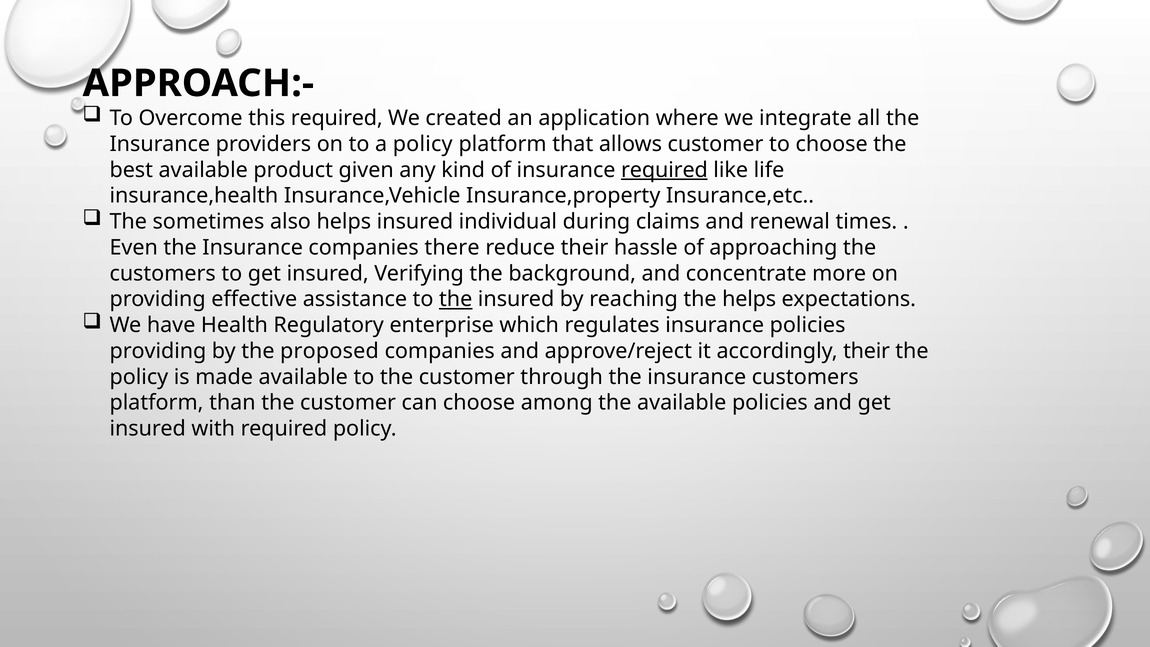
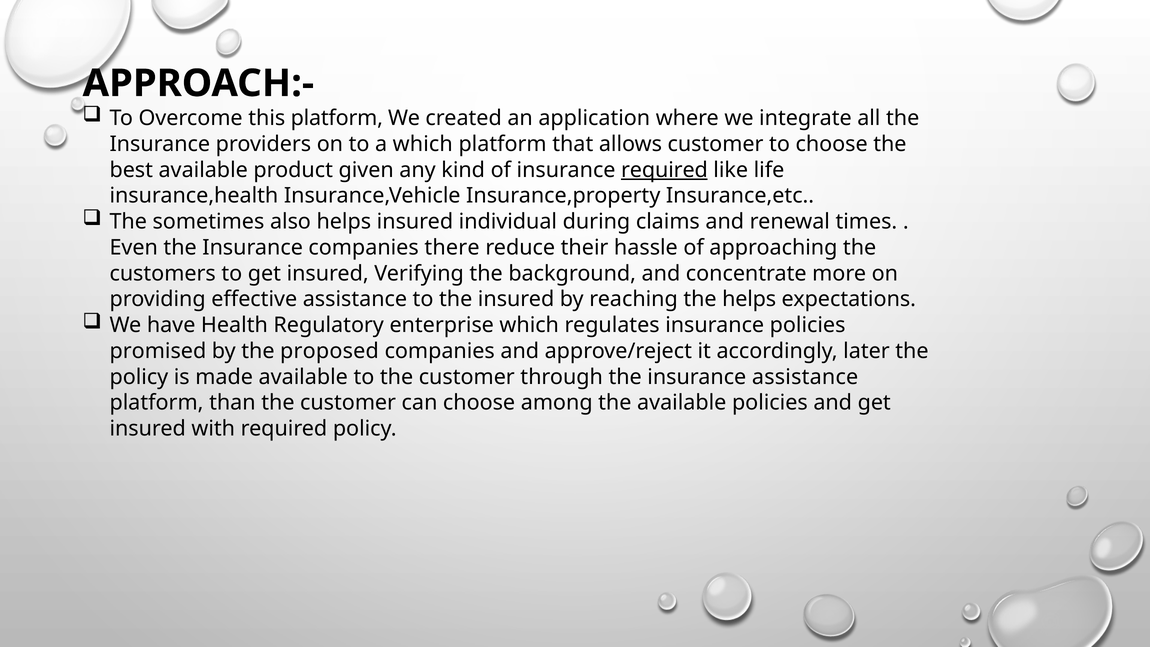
this required: required -> platform
a policy: policy -> which
the at (456, 299) underline: present -> none
providing at (158, 351): providing -> promised
accordingly their: their -> later
insurance customers: customers -> assistance
